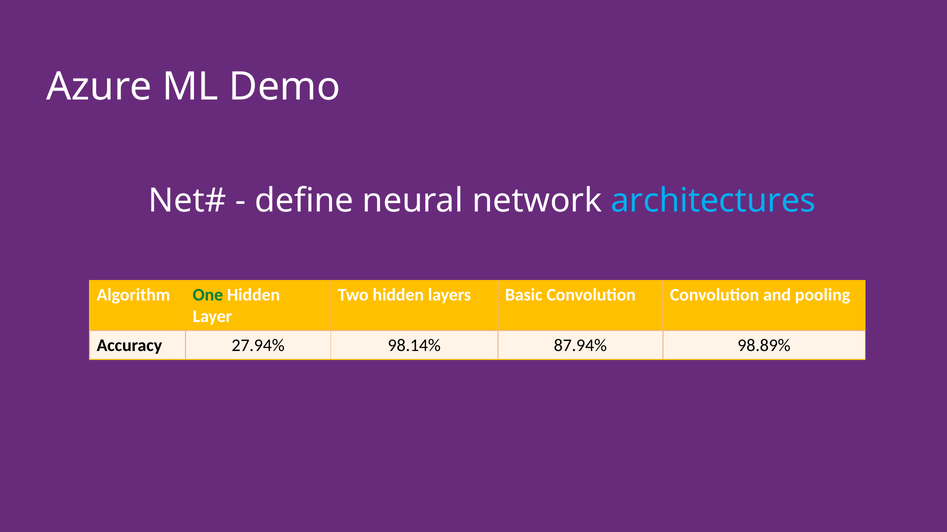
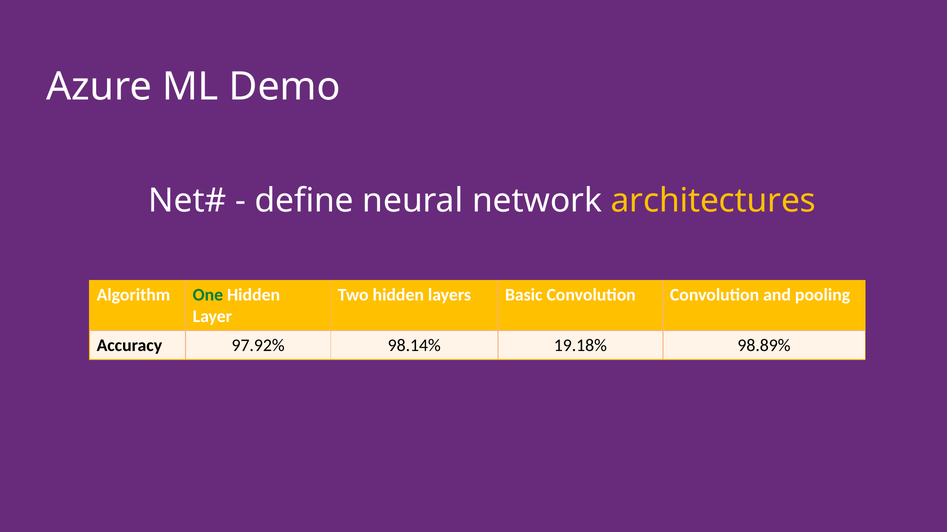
architectures colour: light blue -> yellow
27.94%: 27.94% -> 97.92%
87.94%: 87.94% -> 19.18%
